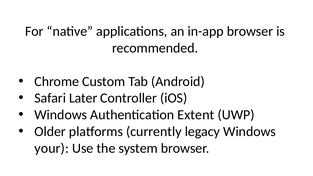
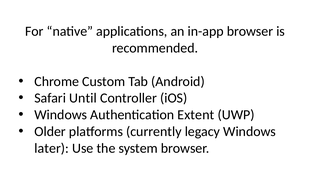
Later: Later -> Until
your: your -> later
